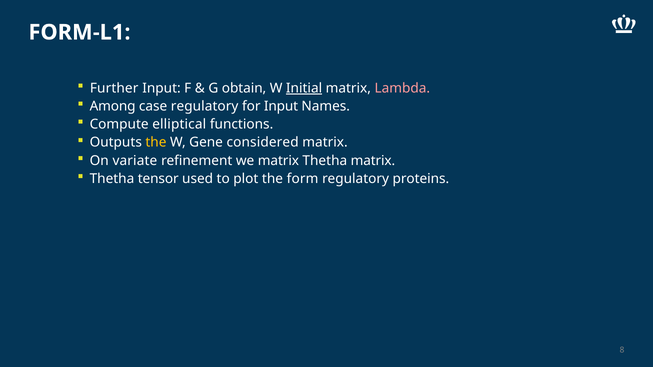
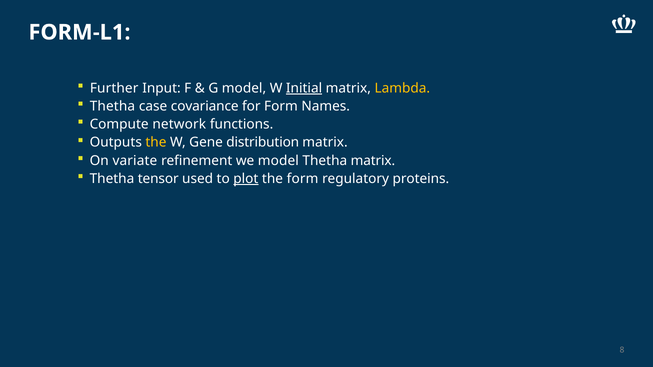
G obtain: obtain -> model
Lambda colour: pink -> yellow
Among at (113, 106): Among -> Thetha
case regulatory: regulatory -> covariance
for Input: Input -> Form
elliptical: elliptical -> network
considered: considered -> distribution
we matrix: matrix -> model
plot underline: none -> present
